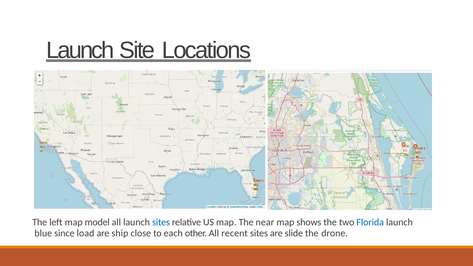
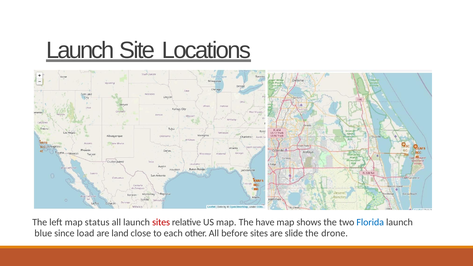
model: model -> status
sites at (161, 222) colour: blue -> red
near: near -> have
ship: ship -> land
recent: recent -> before
